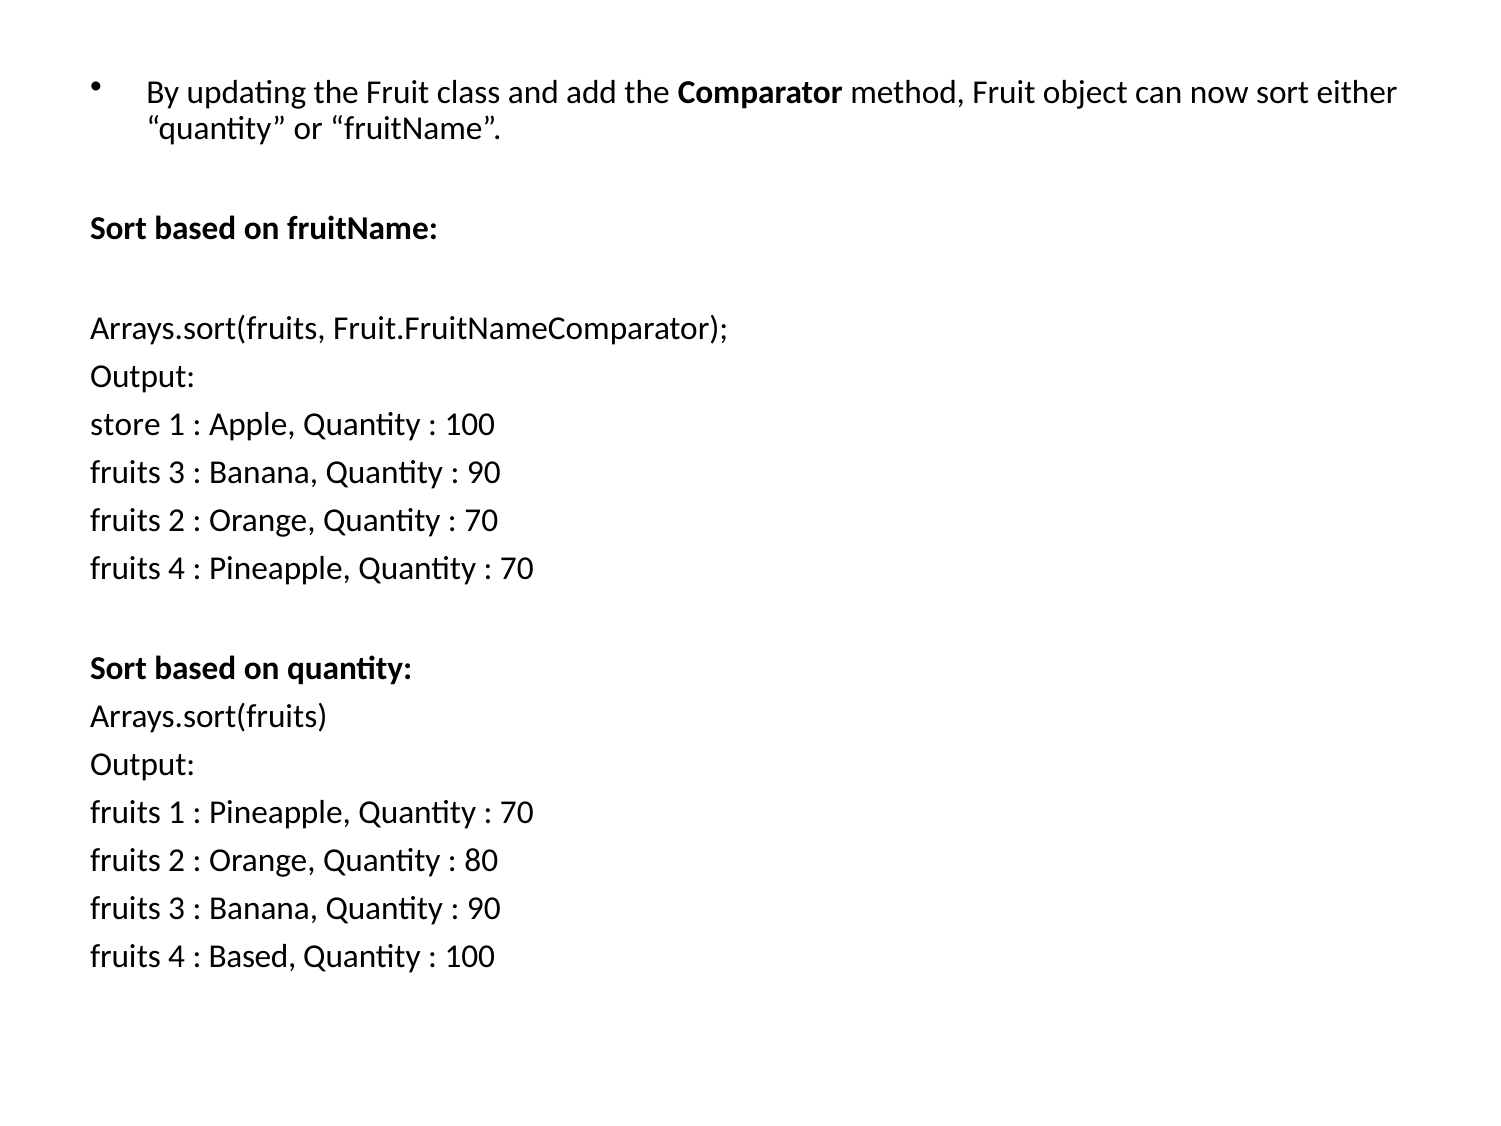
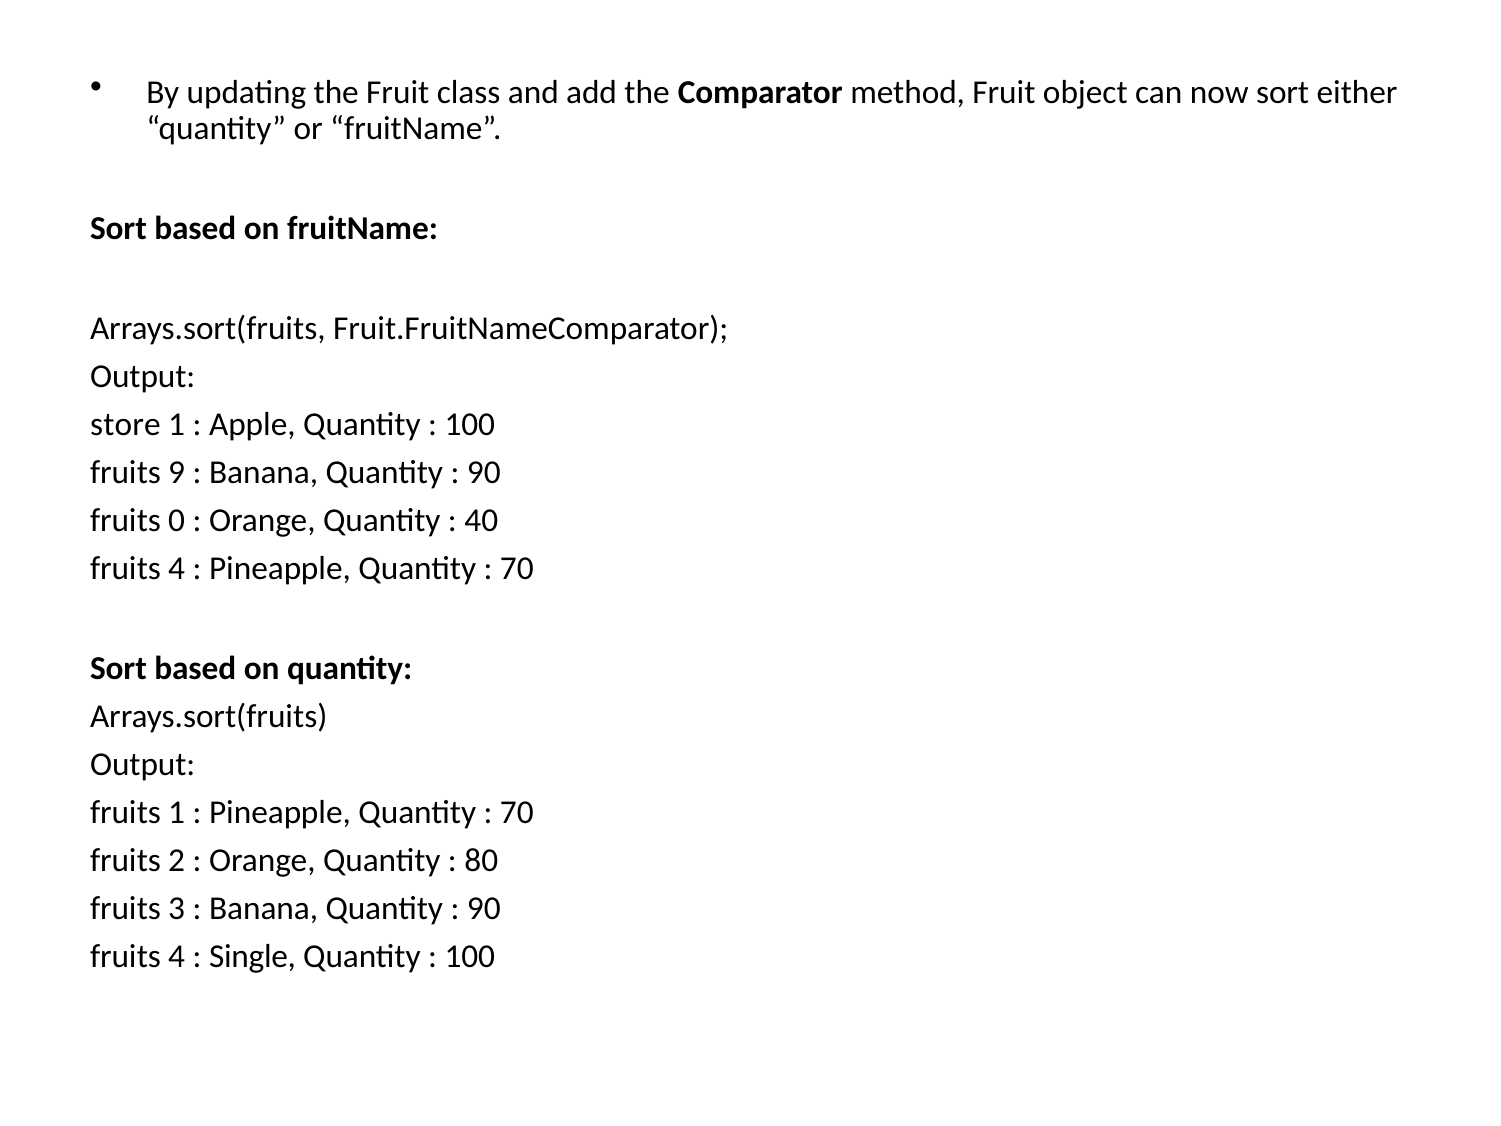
3 at (177, 472): 3 -> 9
2 at (177, 520): 2 -> 0
70 at (481, 520): 70 -> 40
Based at (253, 956): Based -> Single
